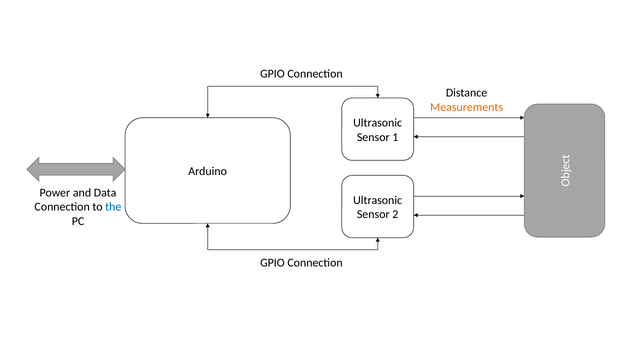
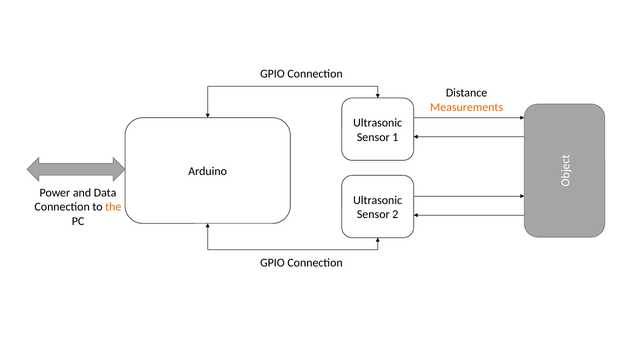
the colour: blue -> orange
